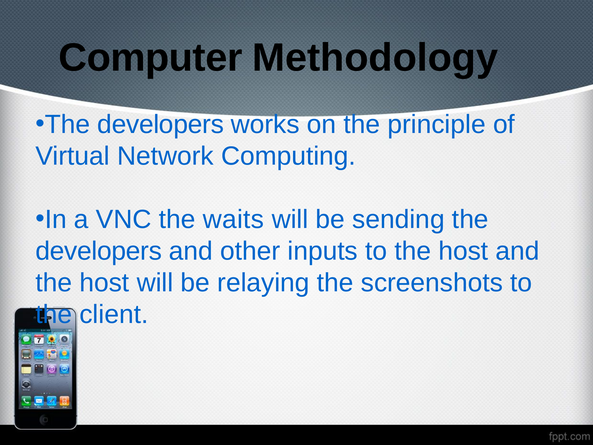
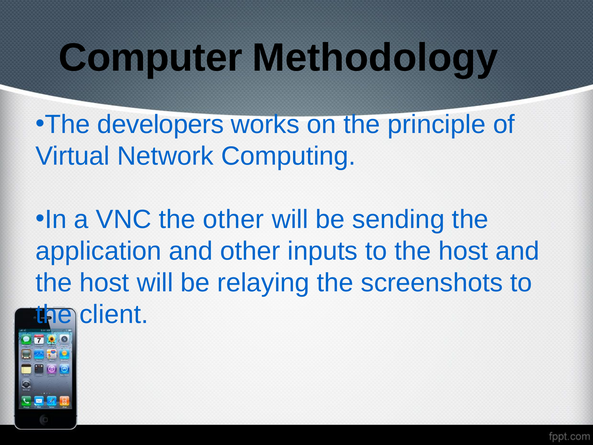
the waits: waits -> other
developers at (99, 251): developers -> application
